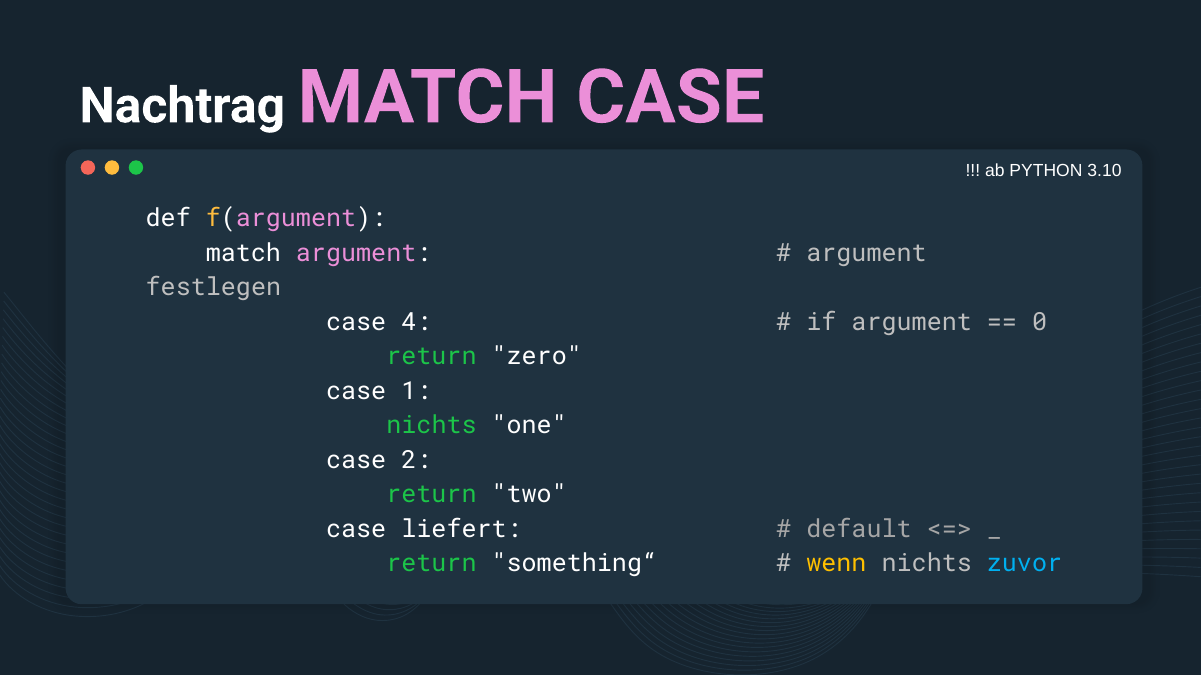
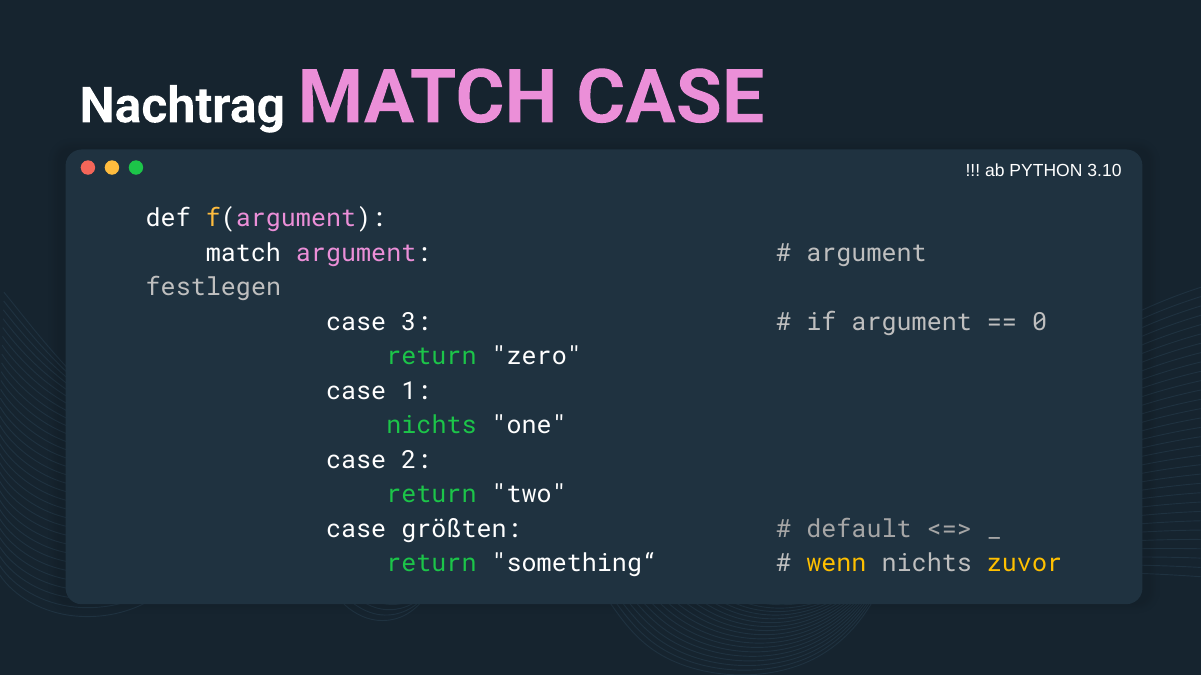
4: 4 -> 3
liefert: liefert -> größten
zuvor colour: light blue -> yellow
